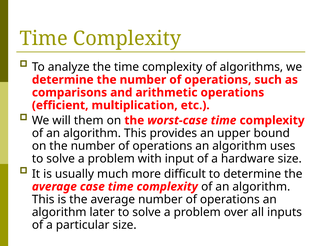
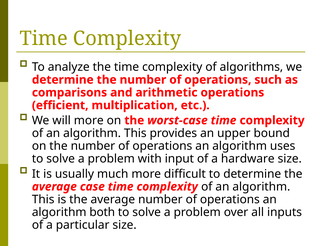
will them: them -> more
later: later -> both
